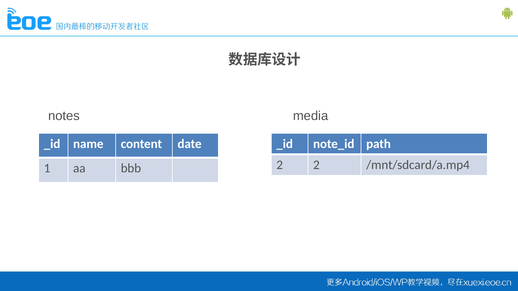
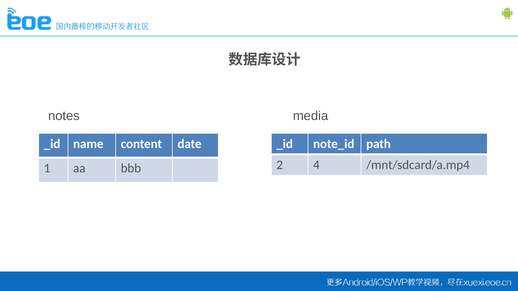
2 2: 2 -> 4
